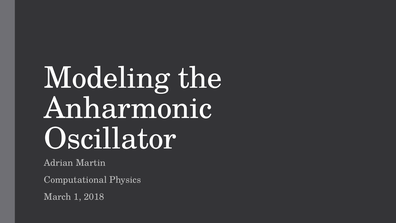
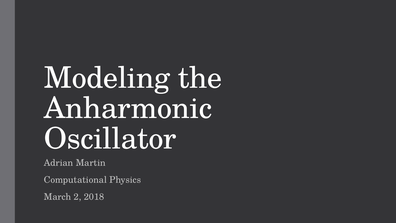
1: 1 -> 2
